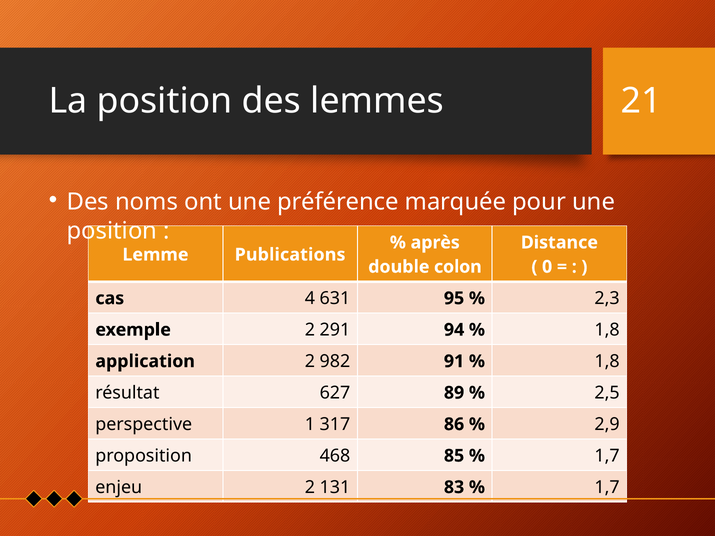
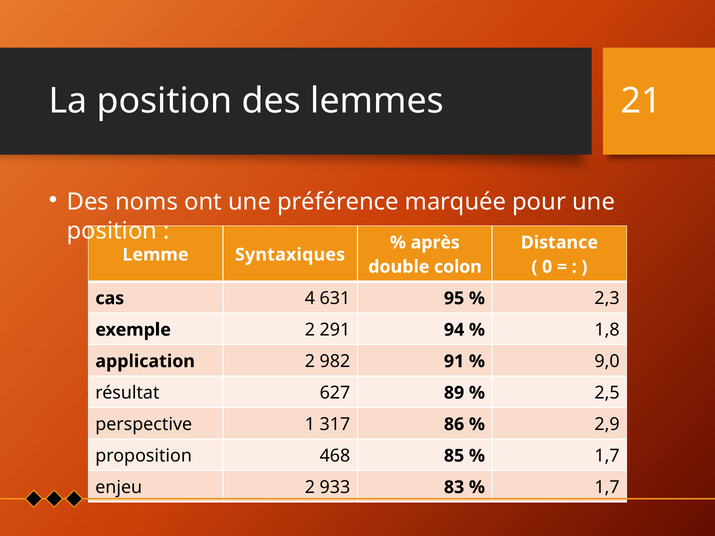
Publications: Publications -> Syntaxiques
1,8 at (607, 361): 1,8 -> 9,0
131: 131 -> 933
